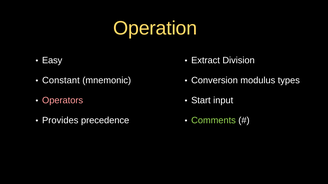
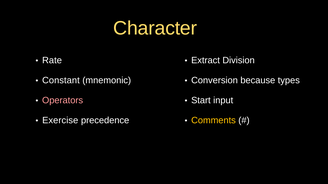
Operation: Operation -> Character
Easy: Easy -> Rate
modulus: modulus -> because
Provides: Provides -> Exercise
Comments colour: light green -> yellow
